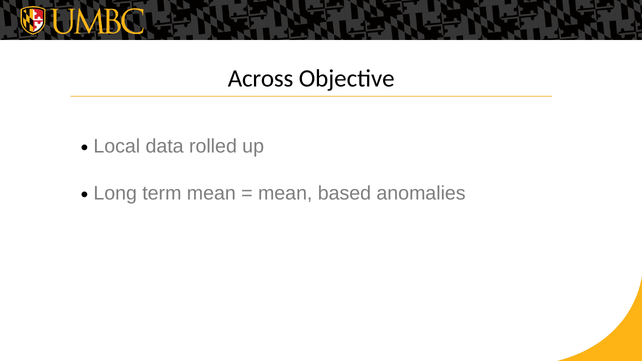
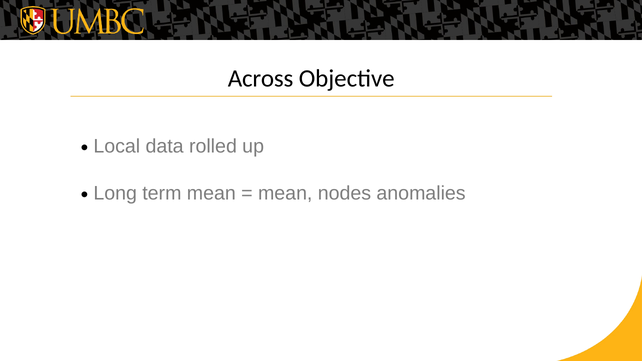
based: based -> nodes
